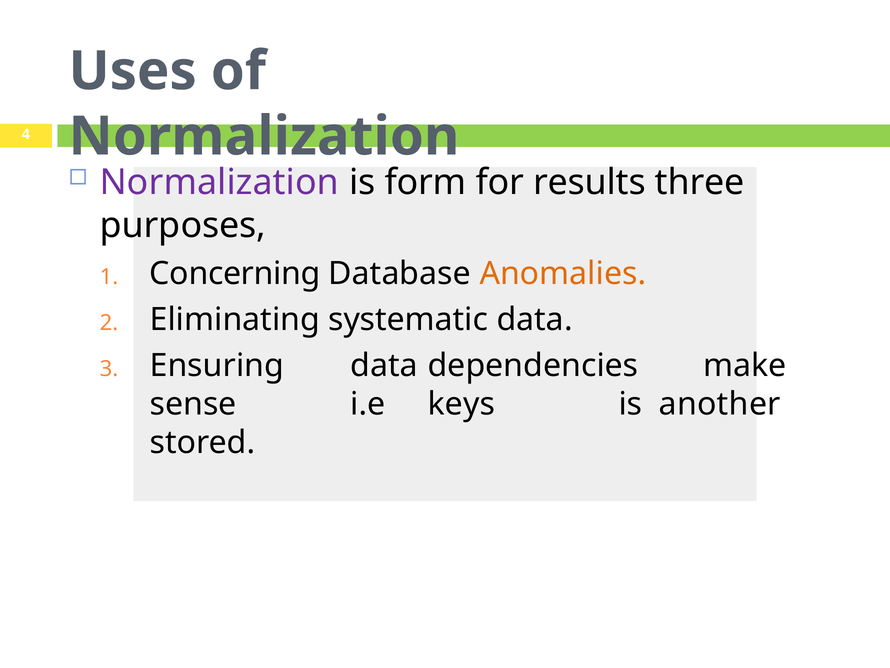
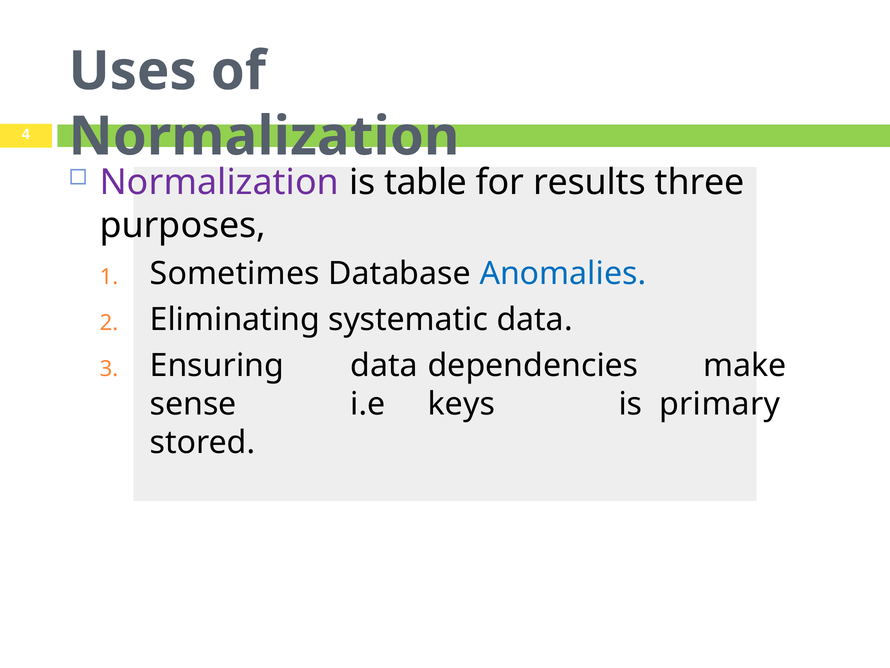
form: form -> table
Concerning: Concerning -> Sometimes
Anomalies colour: orange -> blue
another: another -> primary
